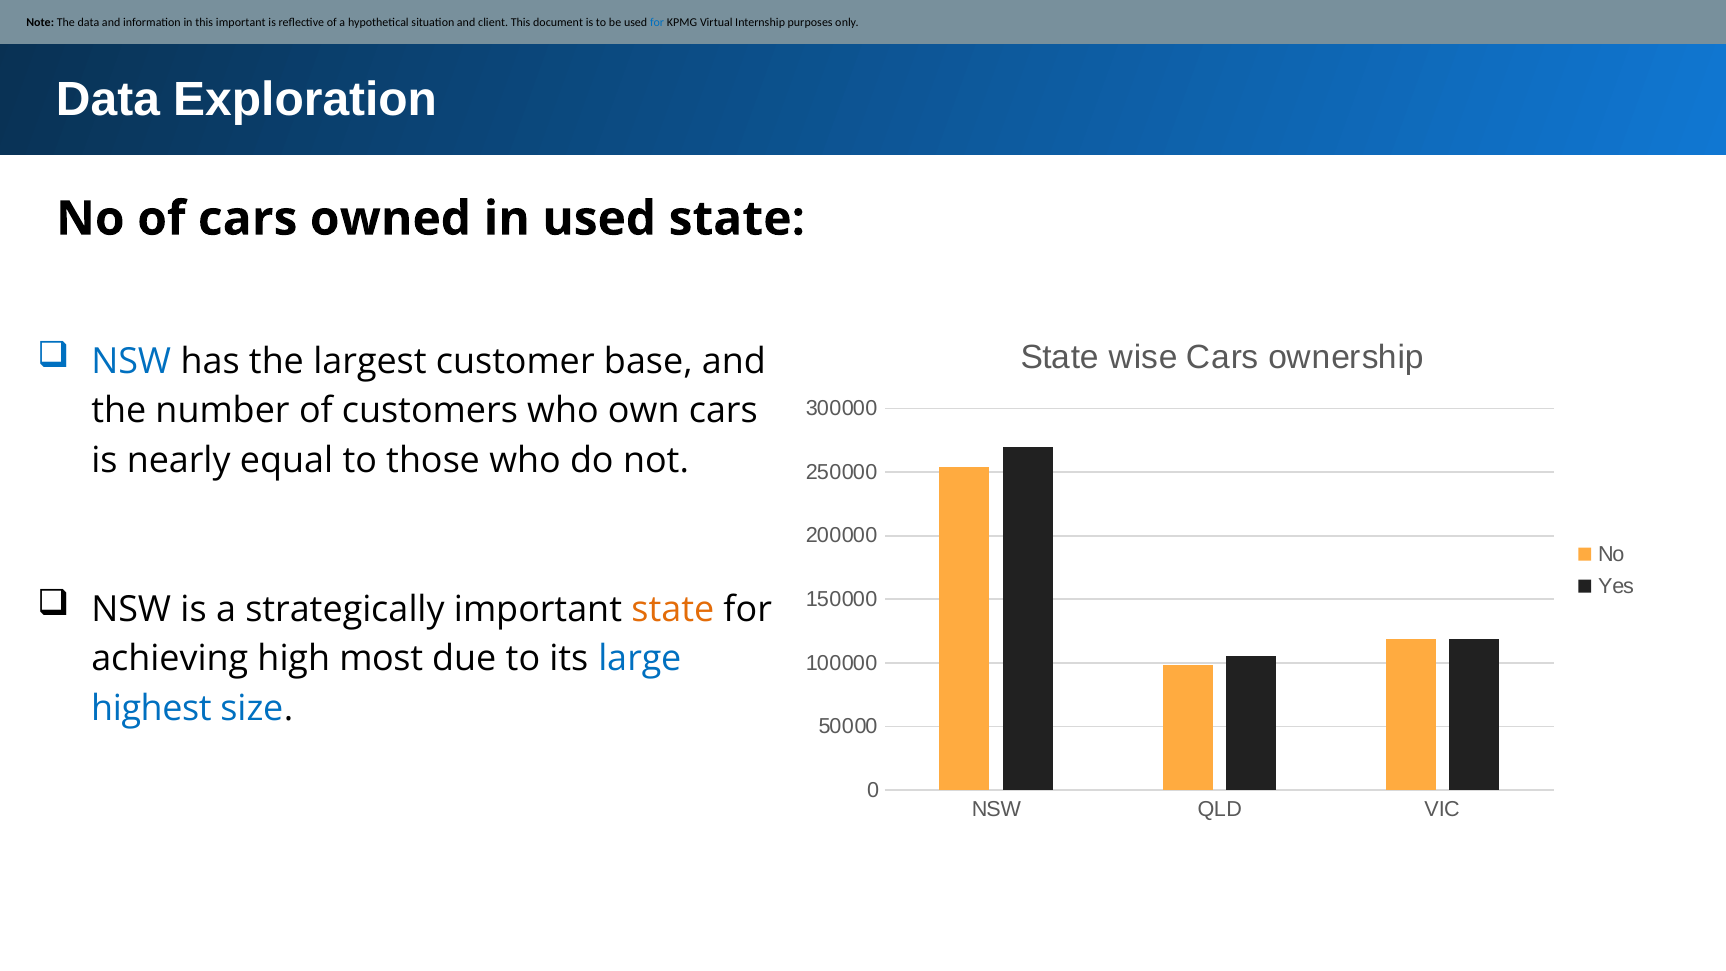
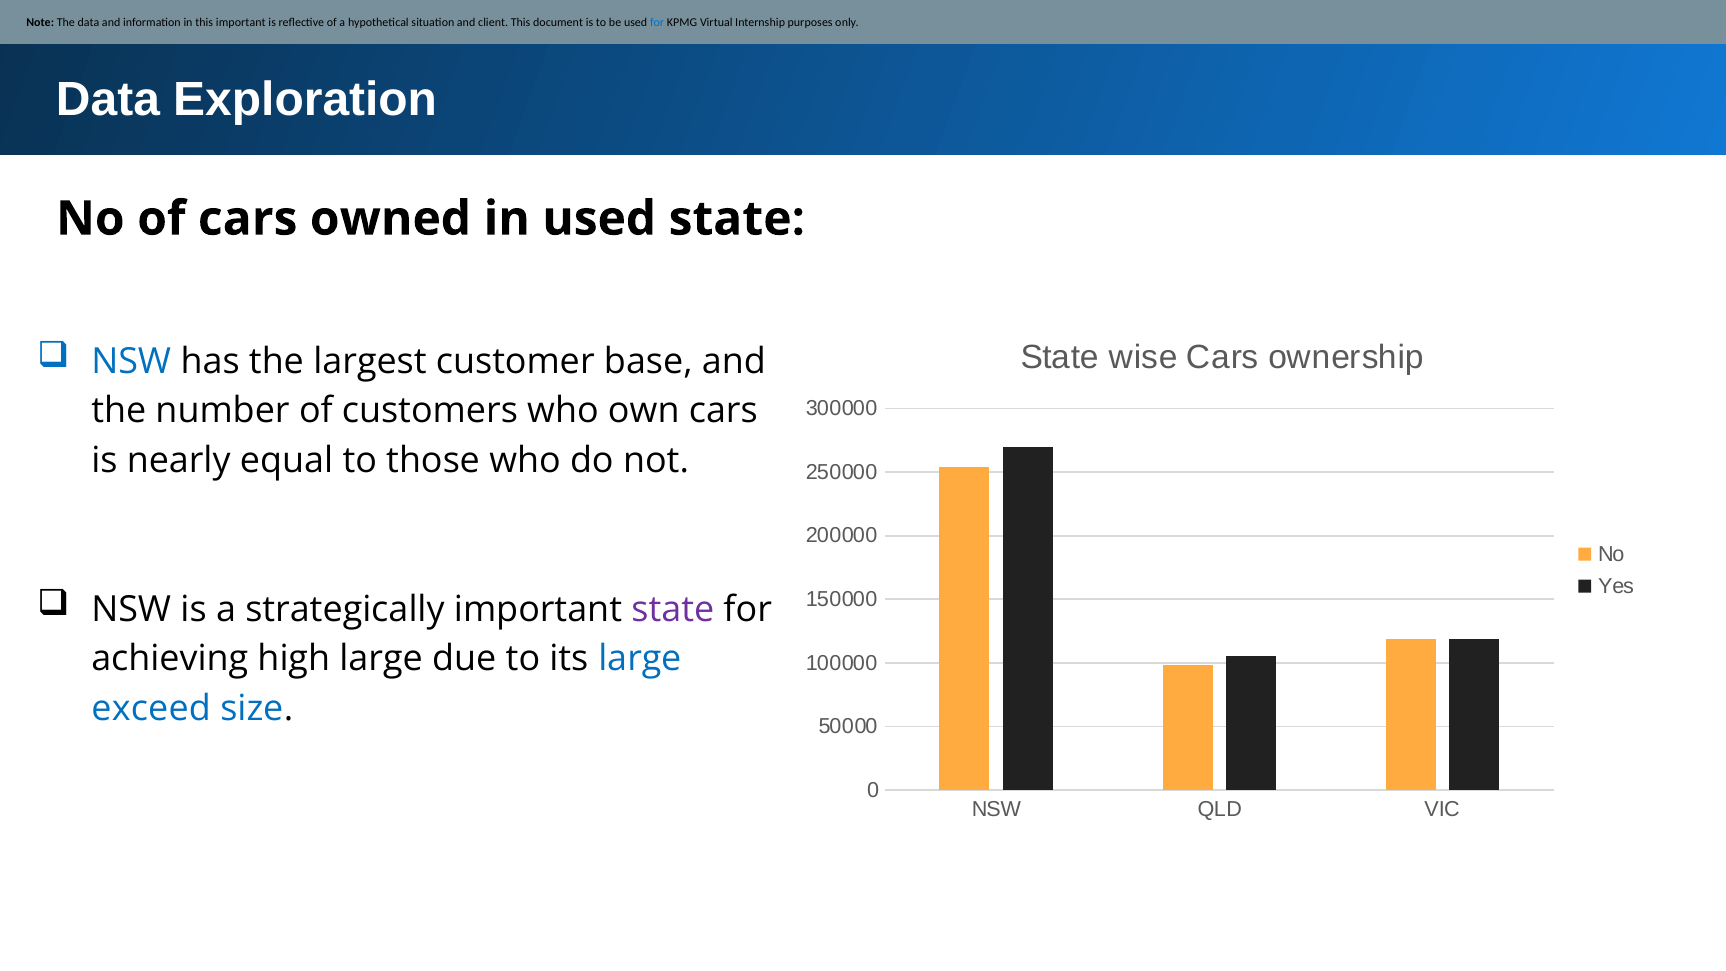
state at (673, 609) colour: orange -> purple
high most: most -> large
highest: highest -> exceed
